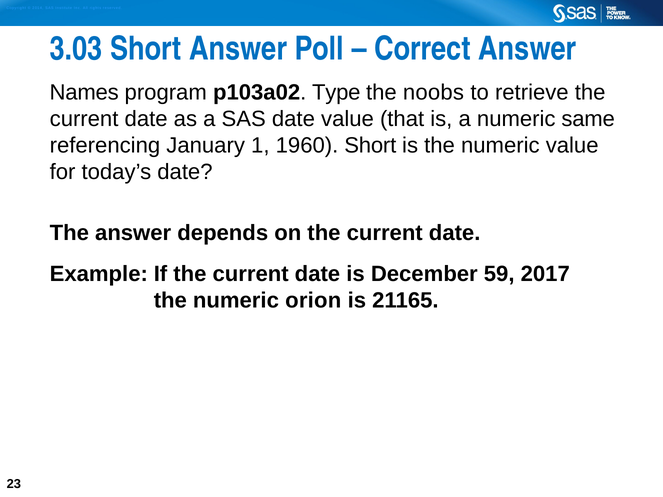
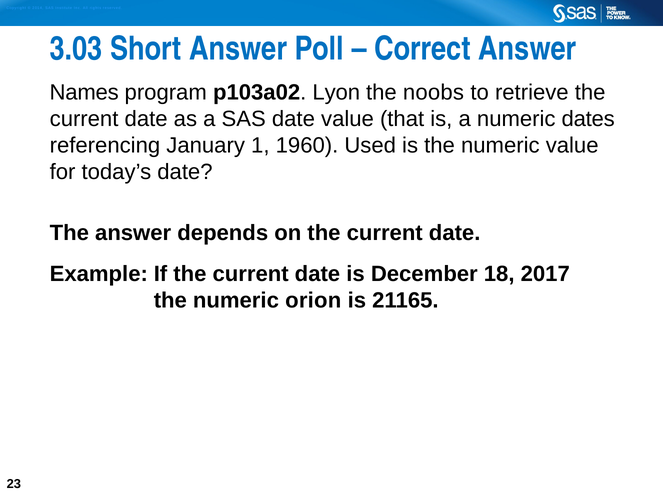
Type: Type -> Lyon
same: same -> dates
1960 Short: Short -> Used
59: 59 -> 18
